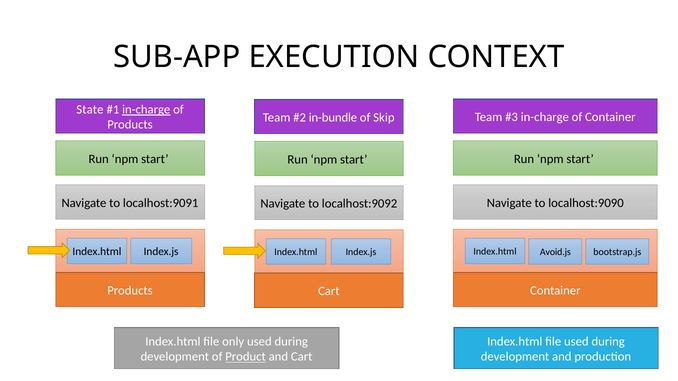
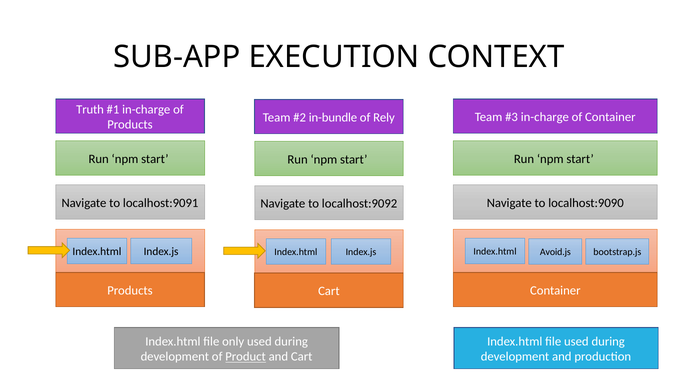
State: State -> Truth
in-charge at (146, 110) underline: present -> none
Skip: Skip -> Rely
